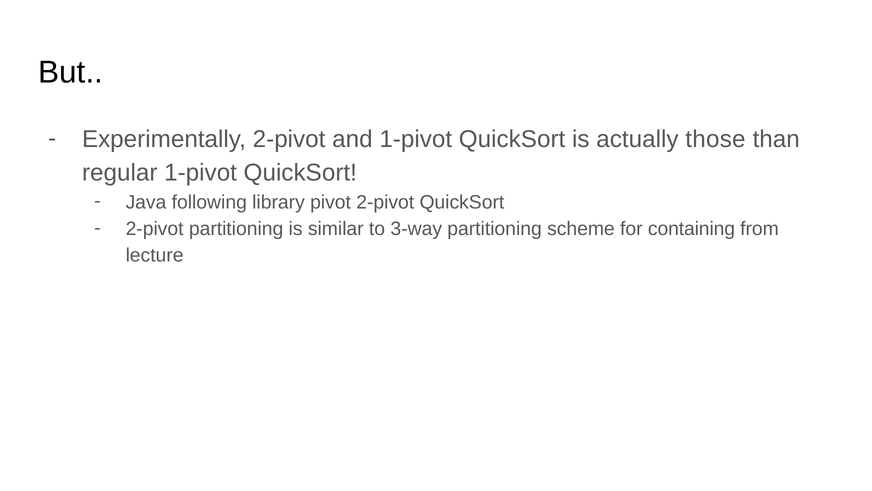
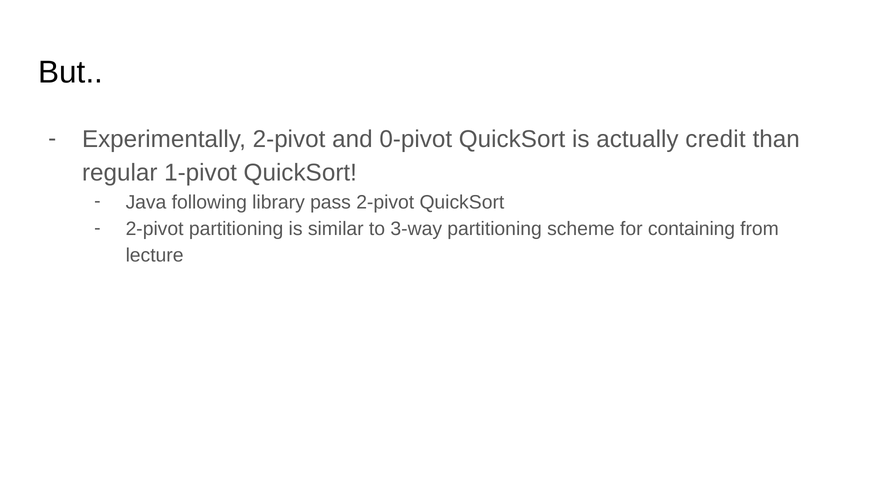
and 1-pivot: 1-pivot -> 0-pivot
those: those -> credit
pivot: pivot -> pass
